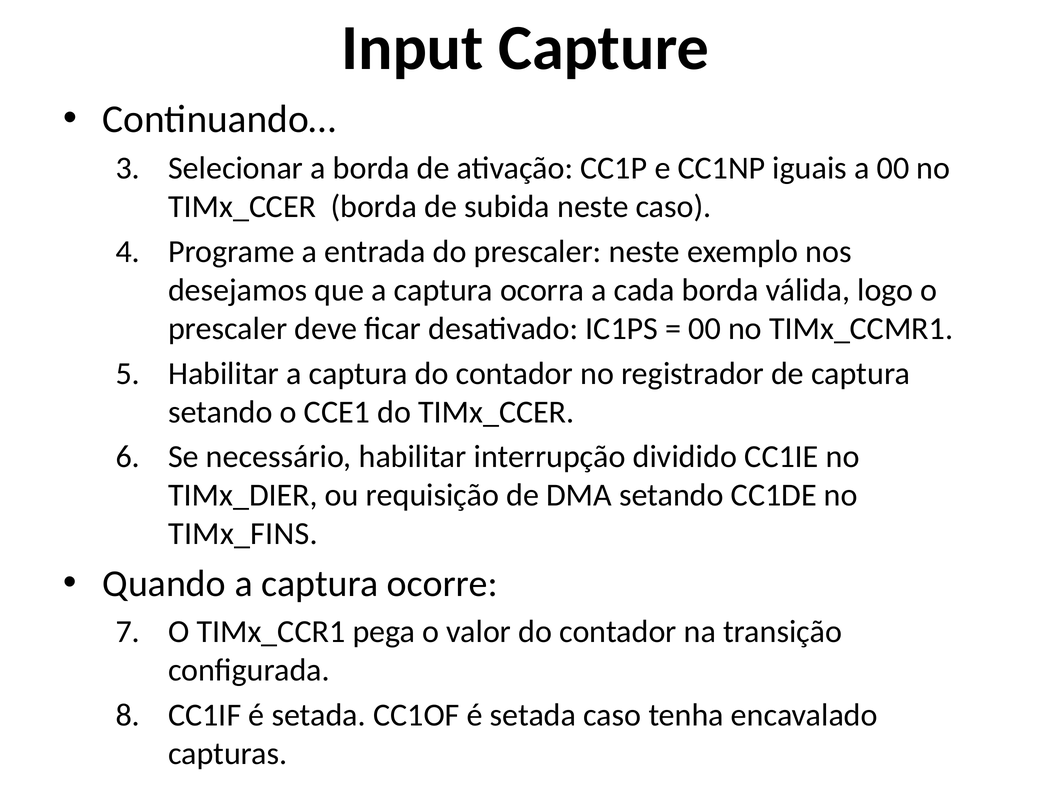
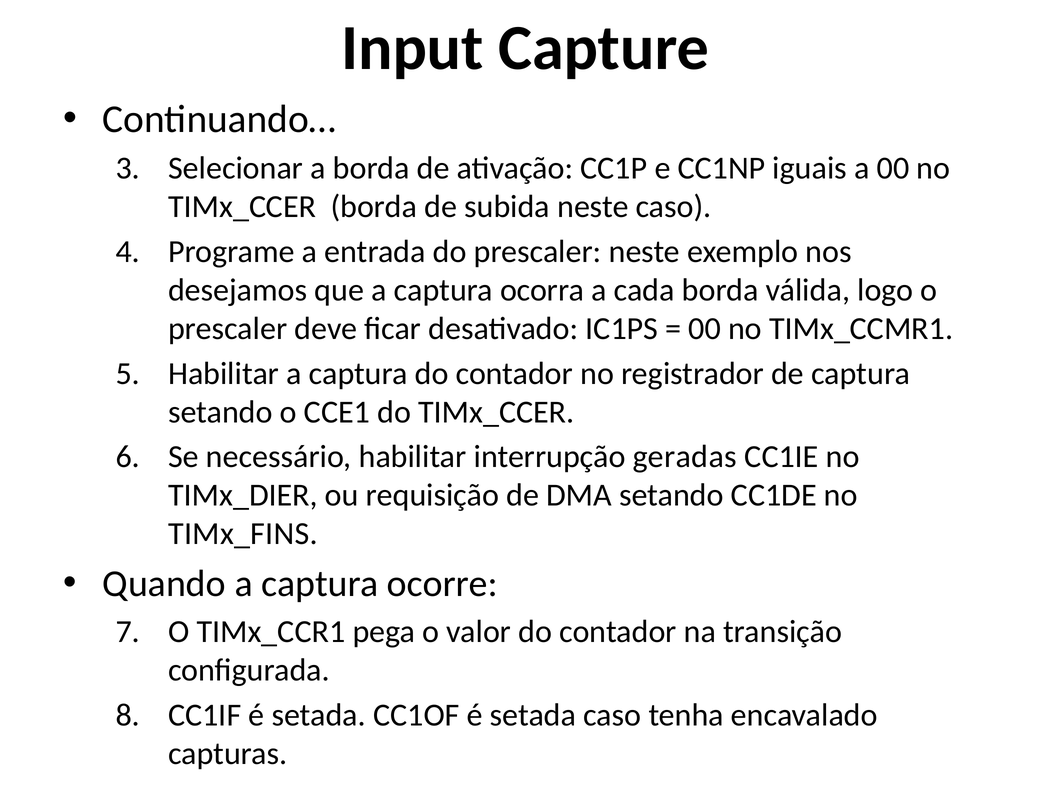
dividido: dividido -> geradas
